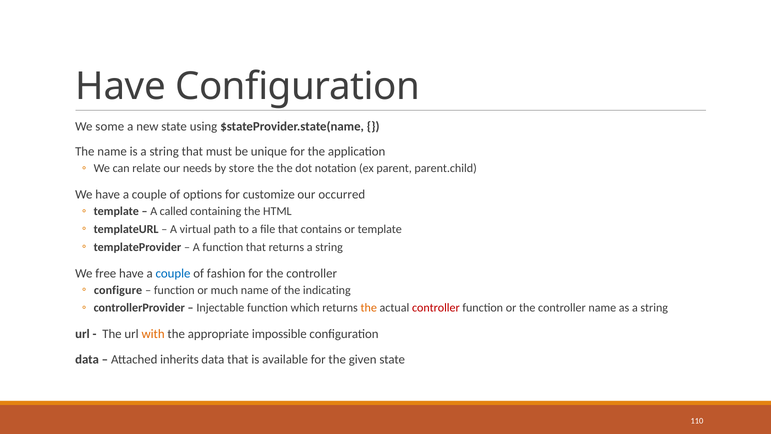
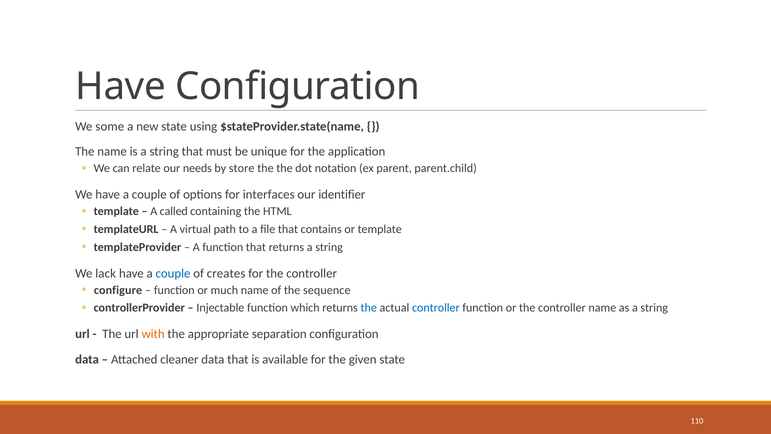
customize: customize -> interfaces
occurred: occurred -> identifier
free: free -> lack
fashion: fashion -> creates
indicating: indicating -> sequence
the at (369, 308) colour: orange -> blue
controller at (436, 308) colour: red -> blue
impossible: impossible -> separation
inherits: inherits -> cleaner
